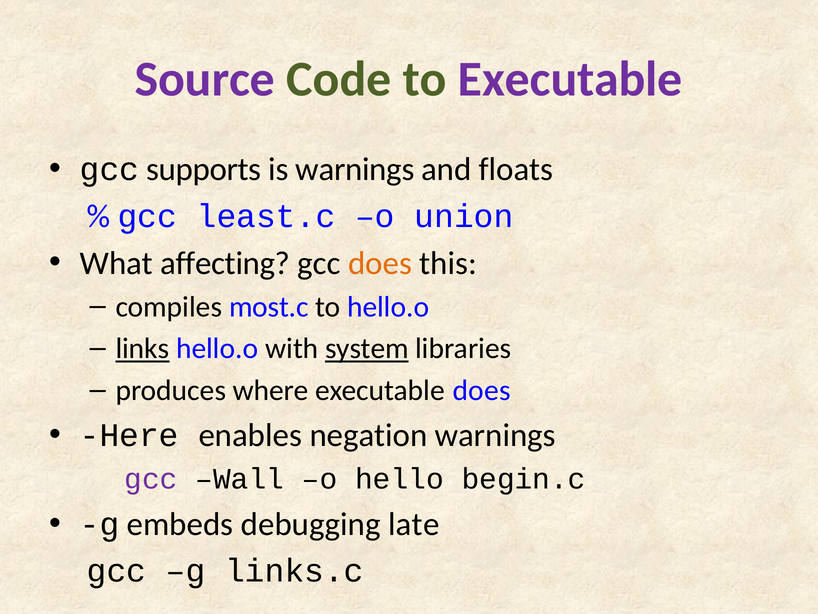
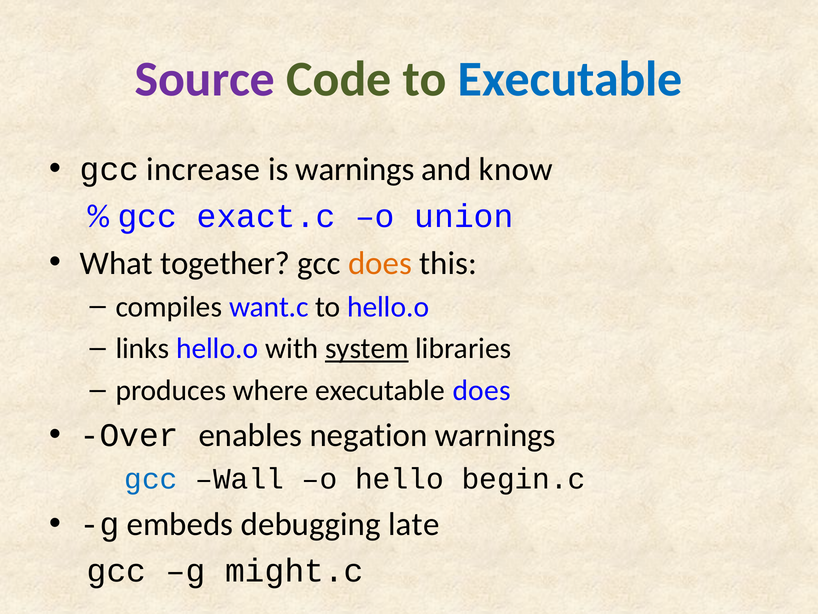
Executable at (570, 79) colour: purple -> blue
supports: supports -> increase
floats: floats -> know
least.c: least.c -> exact.c
affecting: affecting -> together
most.c: most.c -> want.c
links underline: present -> none
Here: Here -> Over
gcc at (151, 479) colour: purple -> blue
links.c: links.c -> might.c
